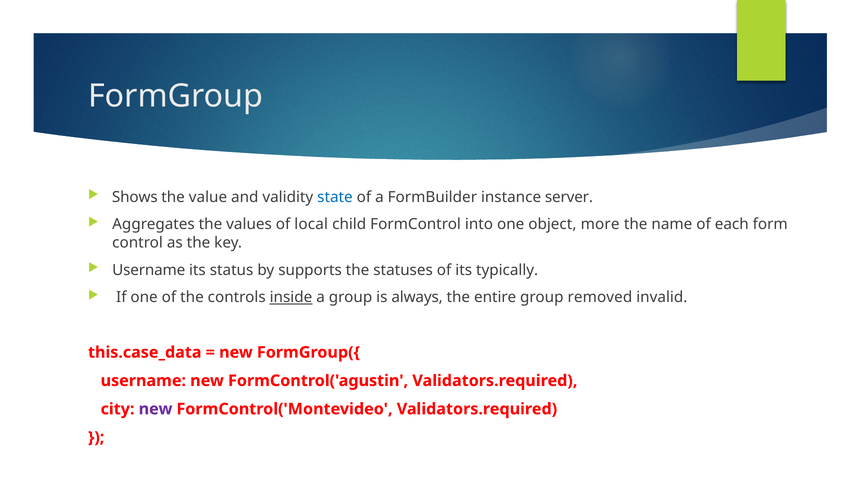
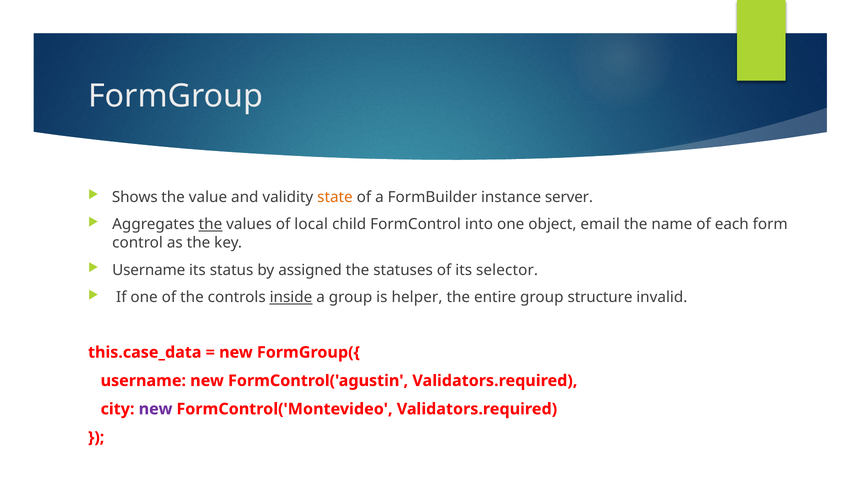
state colour: blue -> orange
the at (210, 225) underline: none -> present
more: more -> email
supports: supports -> assigned
typically: typically -> selector
always: always -> helper
removed: removed -> structure
